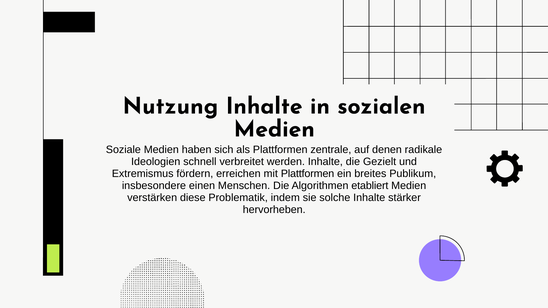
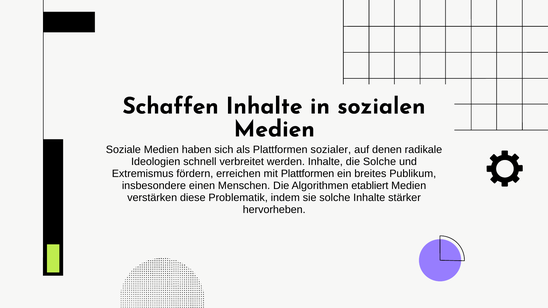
Nutzung: Nutzung -> Schaffen
zentrale: zentrale -> sozialer
die Gezielt: Gezielt -> Solche
